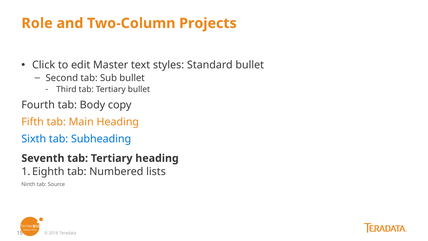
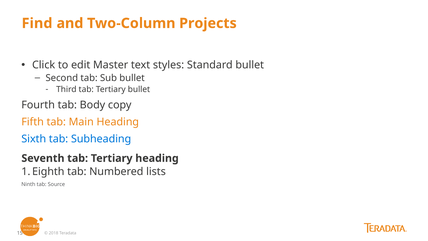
Role: Role -> Find
